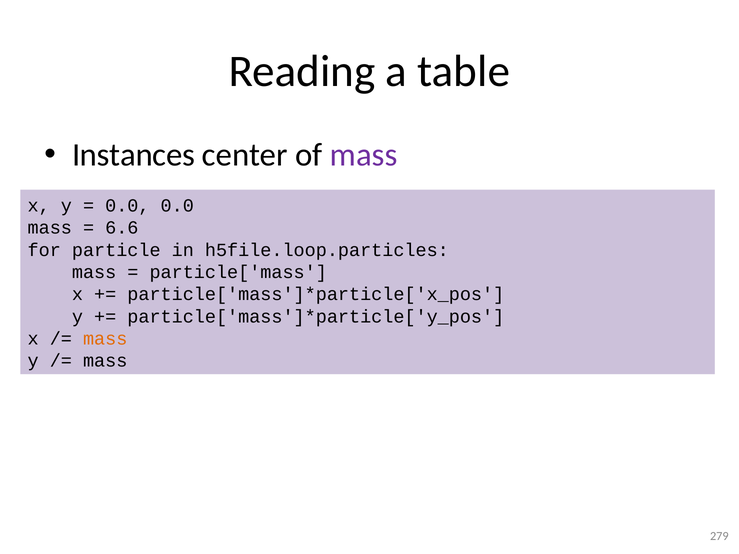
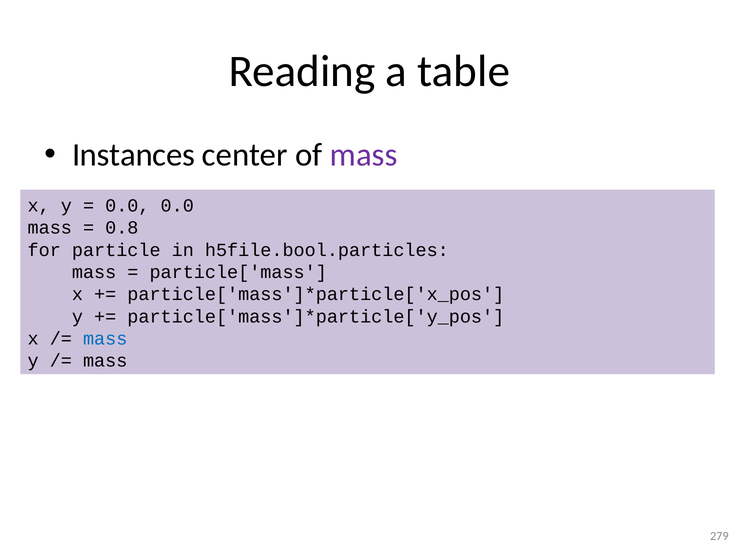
6.6: 6.6 -> 0.8
h5file.loop.particles: h5file.loop.particles -> h5file.bool.particles
mass at (105, 339) colour: orange -> blue
